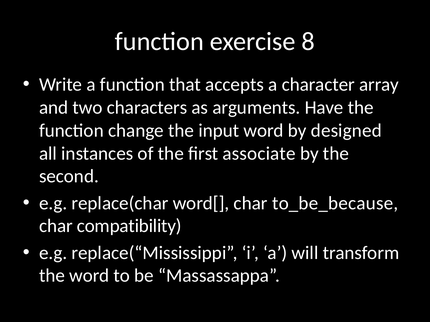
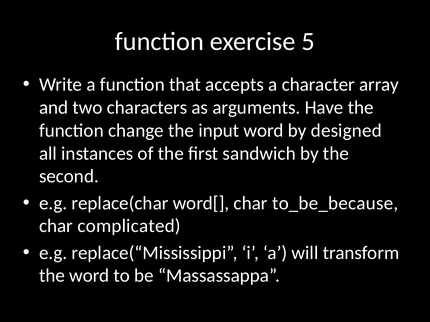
8: 8 -> 5
associate: associate -> sandwich
compatibility: compatibility -> complicated
